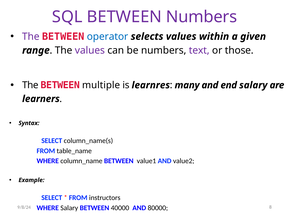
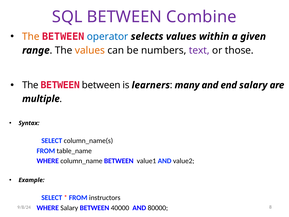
BETWEEN Numbers: Numbers -> Combine
The at (31, 36) colour: purple -> orange
values at (90, 50) colour: purple -> orange
BETWEEN multiple: multiple -> between
learnres: learnres -> learners
learners: learners -> multiple
